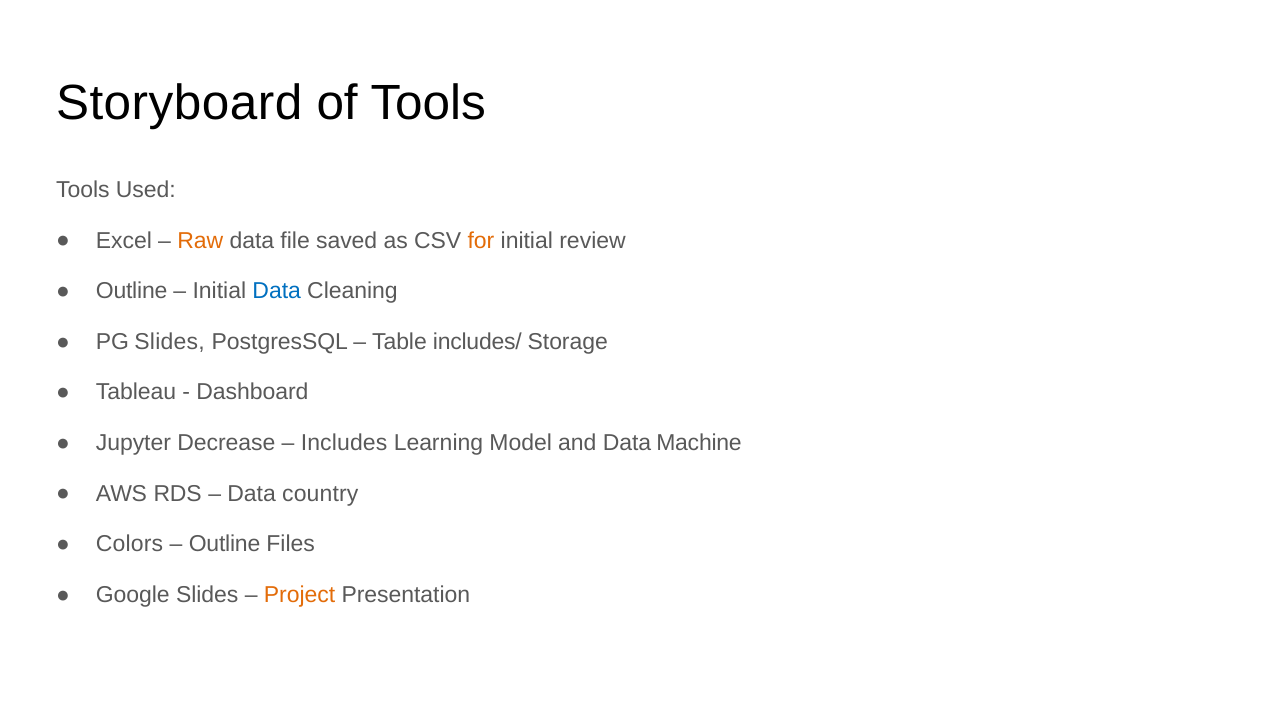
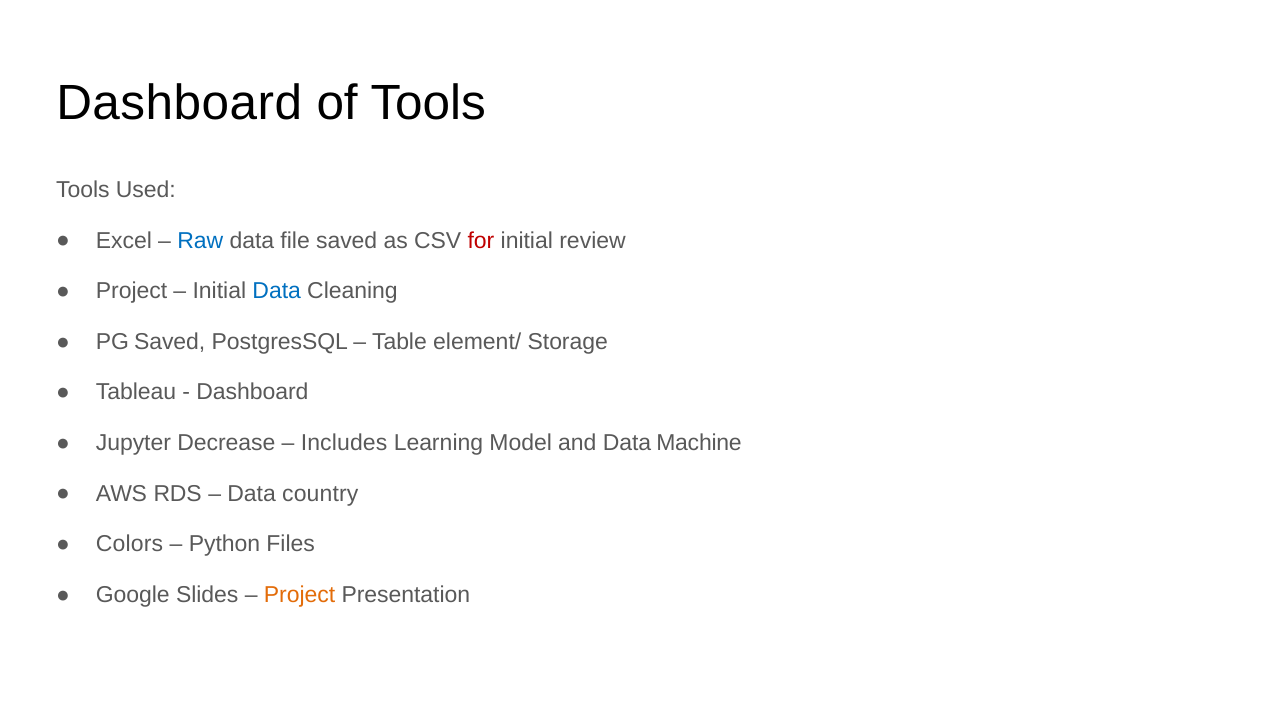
Storyboard at (179, 103): Storyboard -> Dashboard
Raw colour: orange -> blue
for colour: orange -> red
Outline at (132, 291): Outline -> Project
PG Slides: Slides -> Saved
includes/: includes/ -> element/
Outline at (225, 544): Outline -> Python
